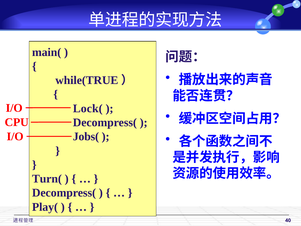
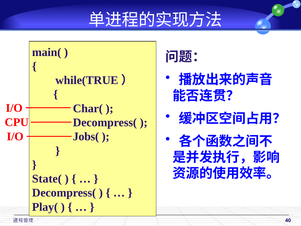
Lock(: Lock( -> Char(
Turn(: Turn( -> State(
